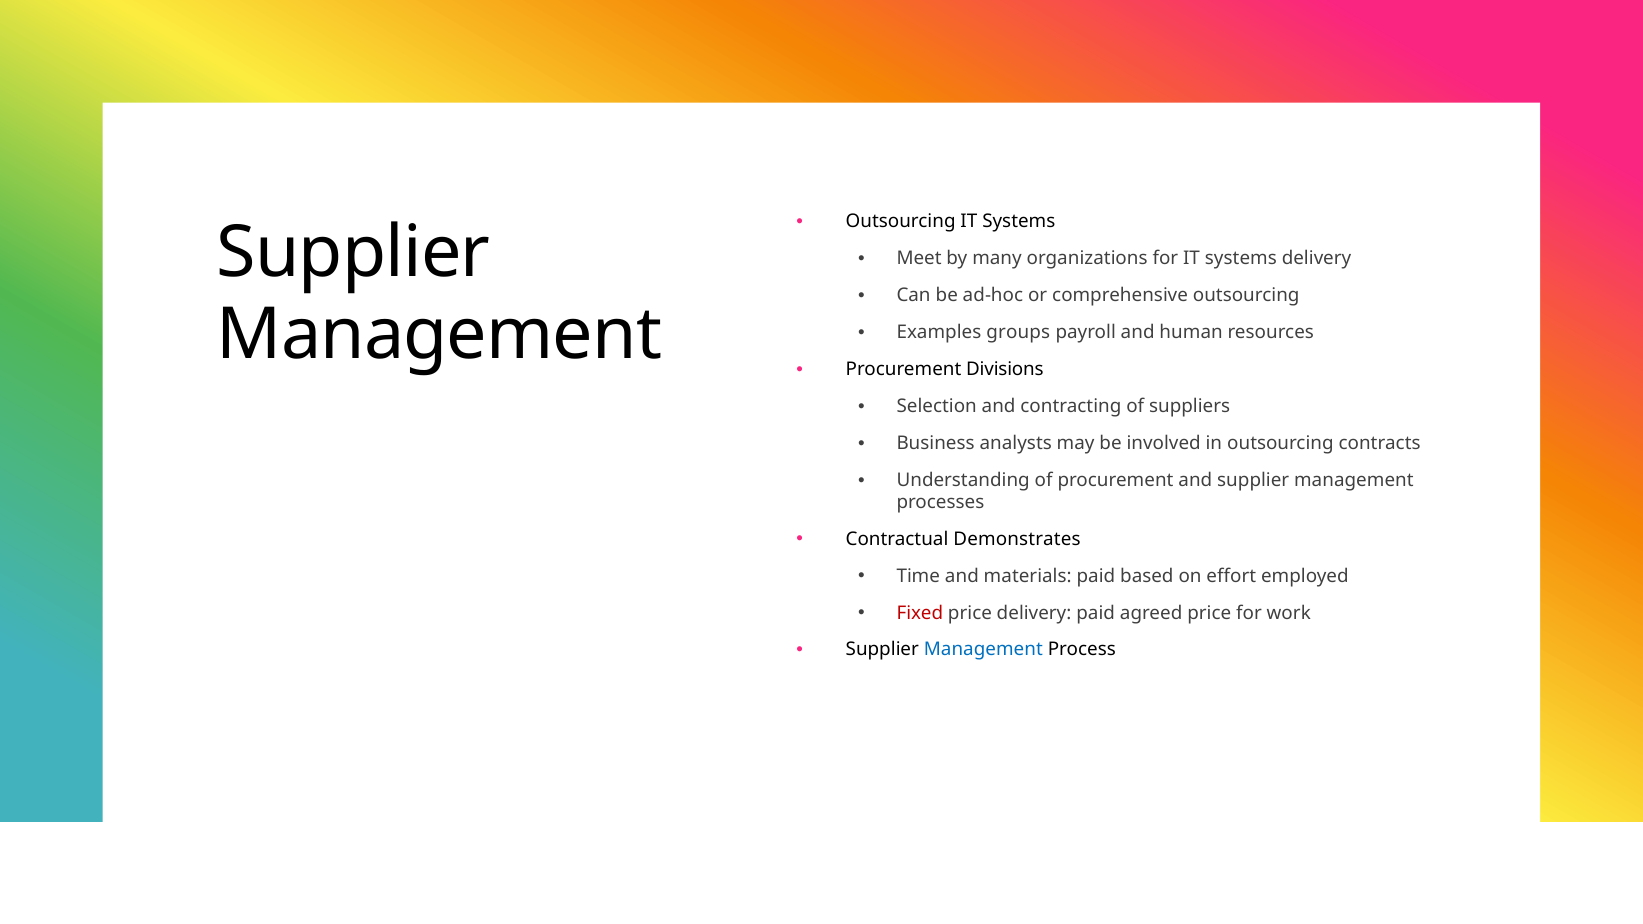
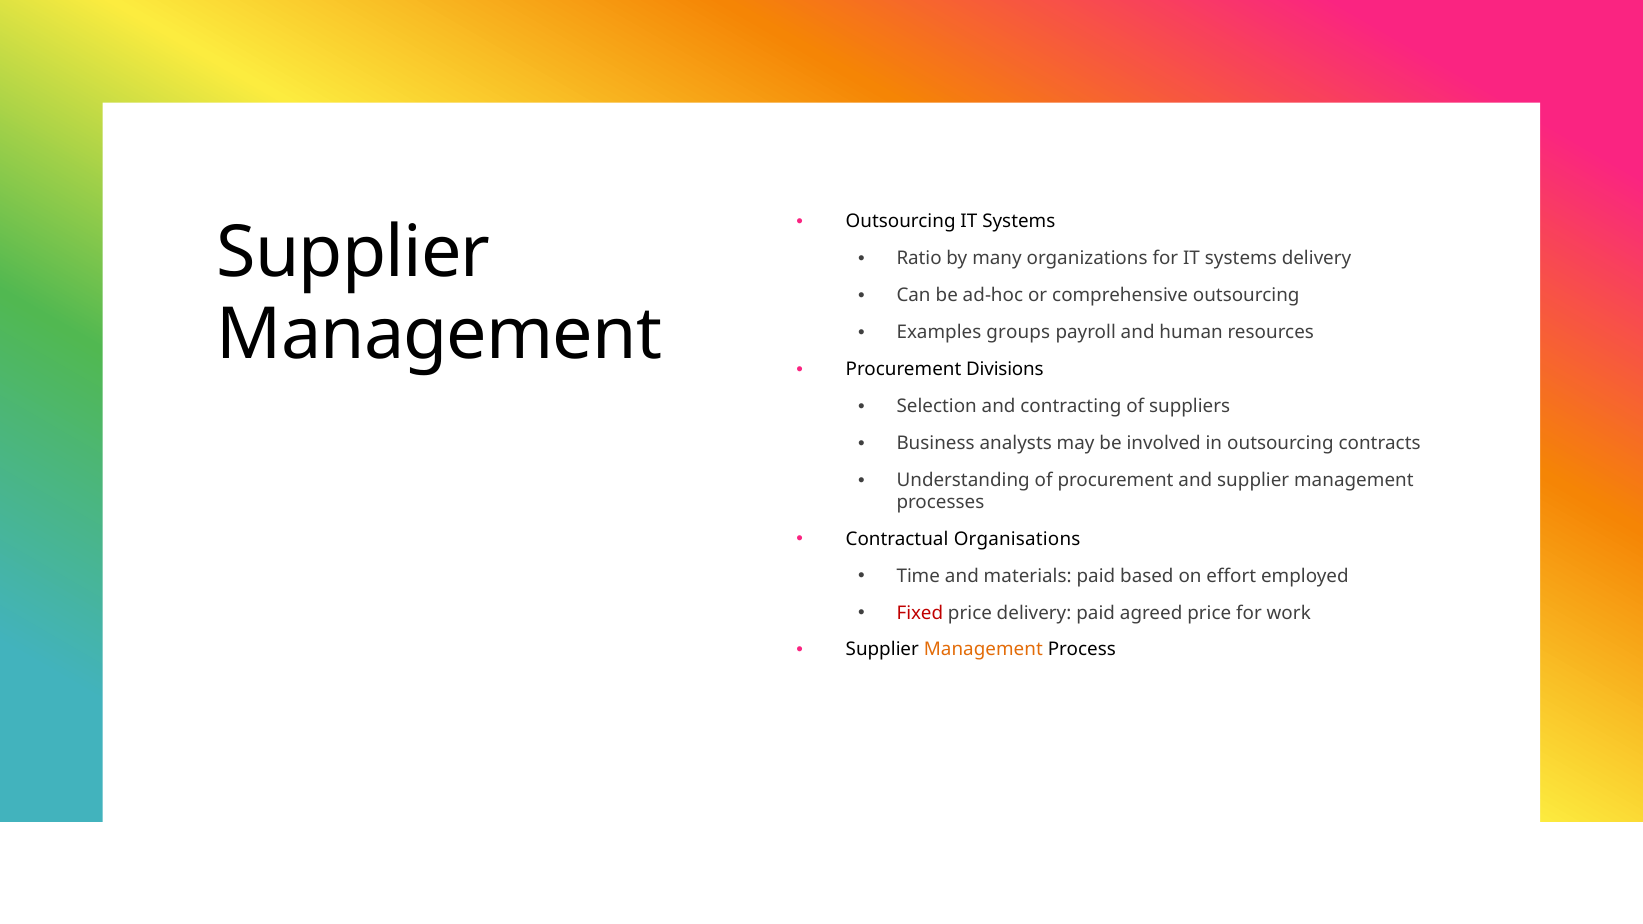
Meet: Meet -> Ratio
Demonstrates: Demonstrates -> Organisations
Management at (983, 650) colour: blue -> orange
